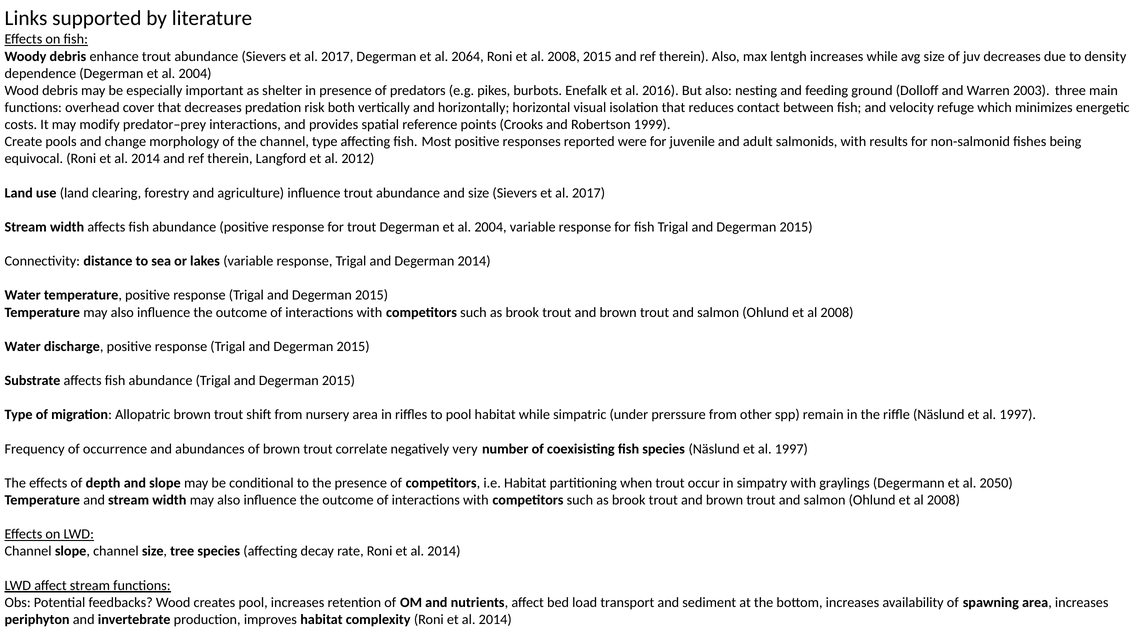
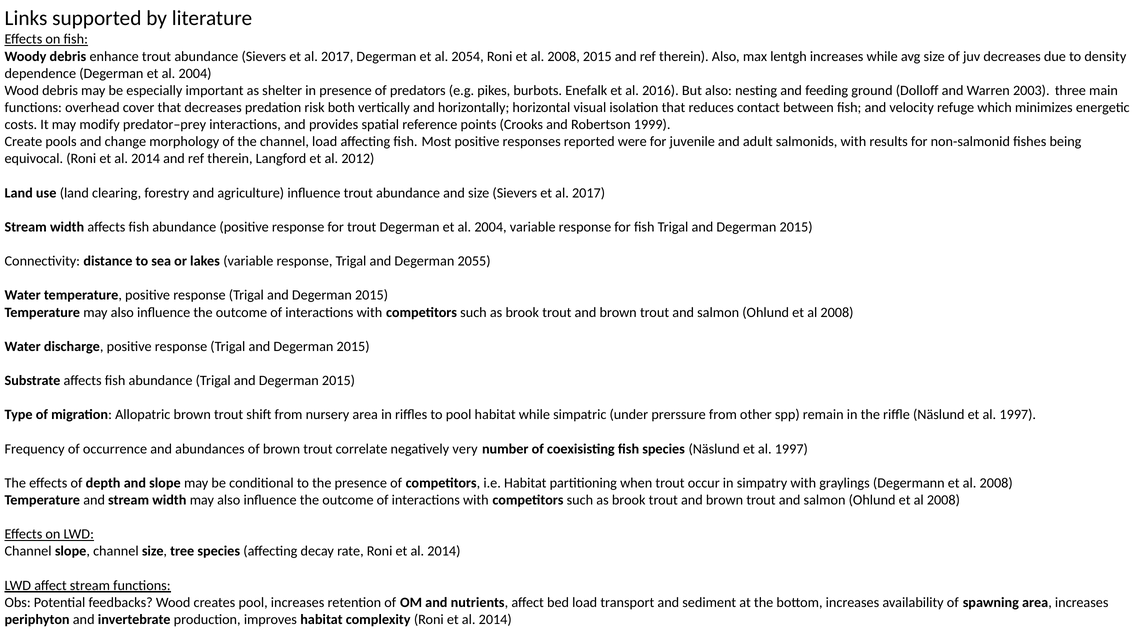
2064: 2064 -> 2054
channel type: type -> load
Degerman 2014: 2014 -> 2055
Degermann et al 2050: 2050 -> 2008
